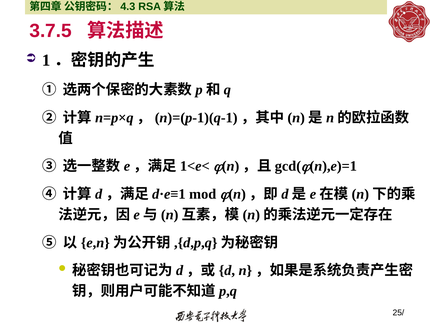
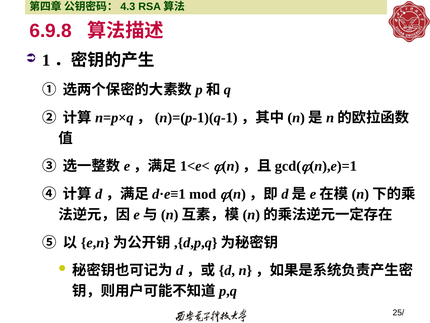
3.7.5: 3.7.5 -> 6.9.8
